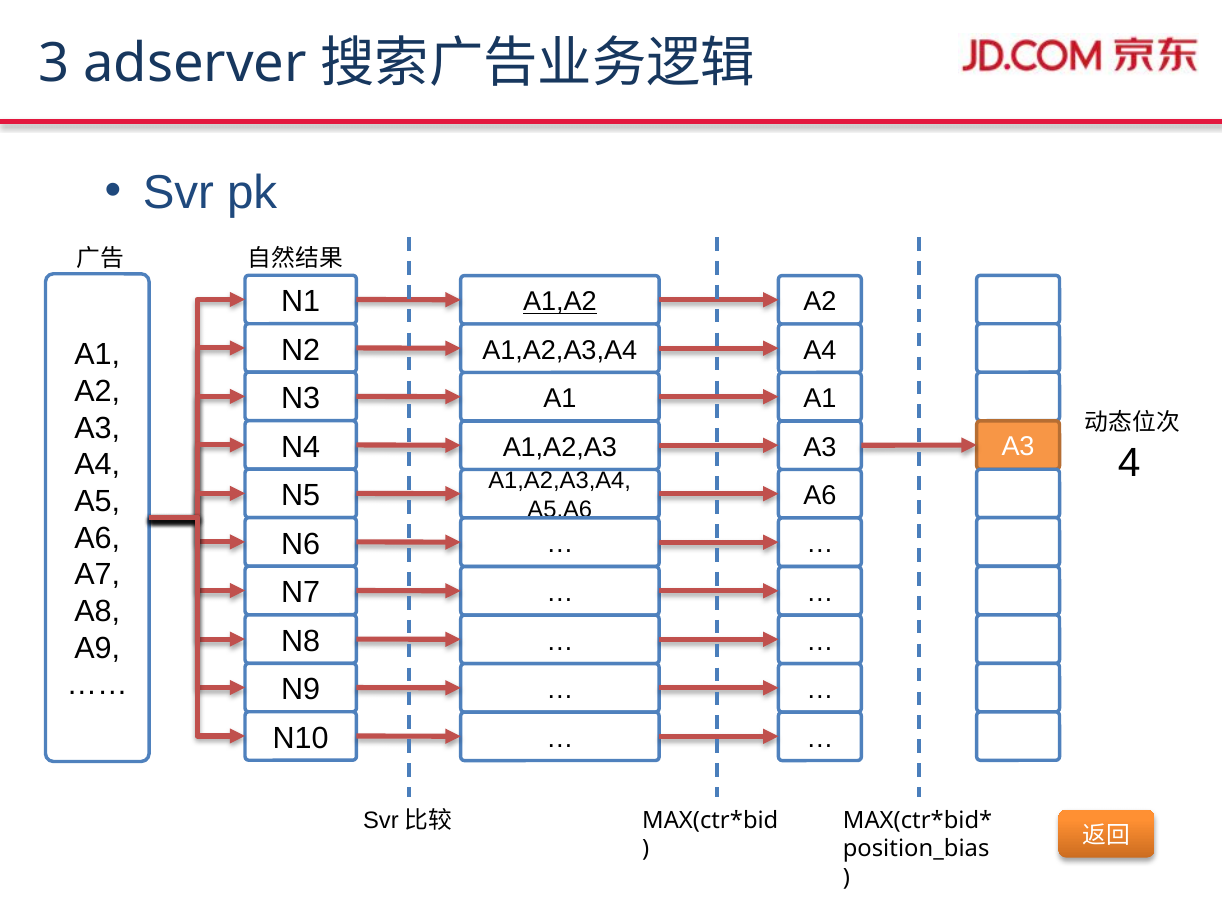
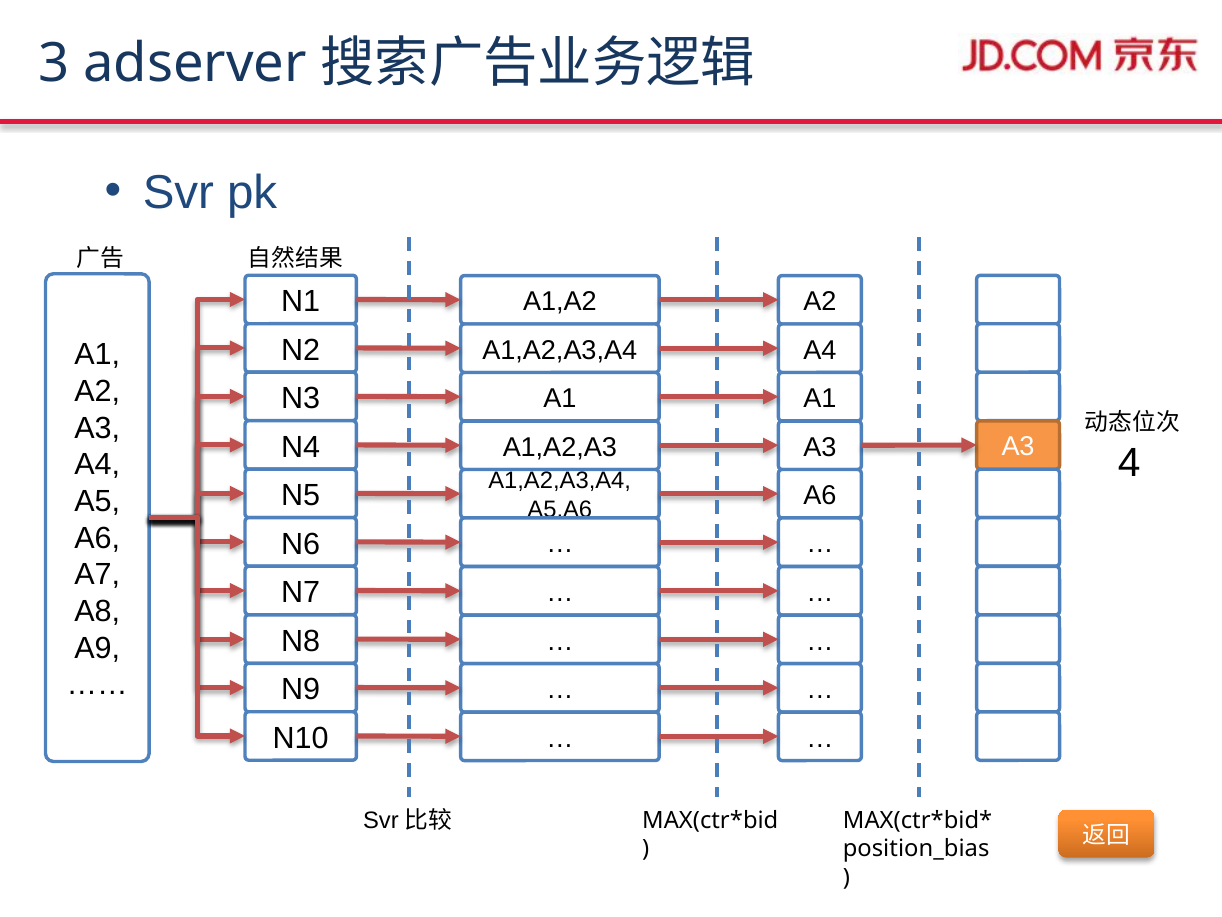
A1,A2 underline: present -> none
